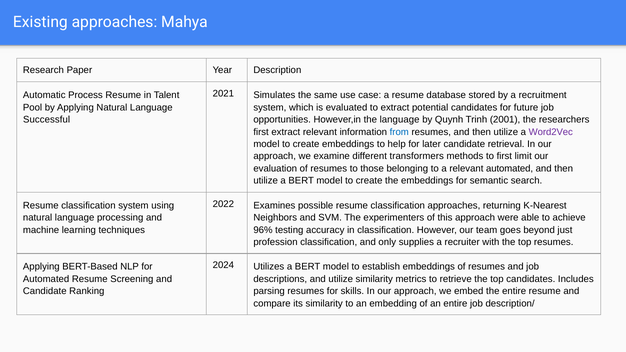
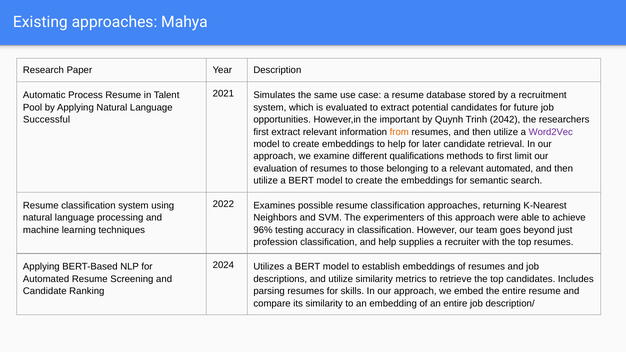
the language: language -> important
2001: 2001 -> 2042
from colour: blue -> orange
transformers: transformers -> qualifications
and only: only -> help
